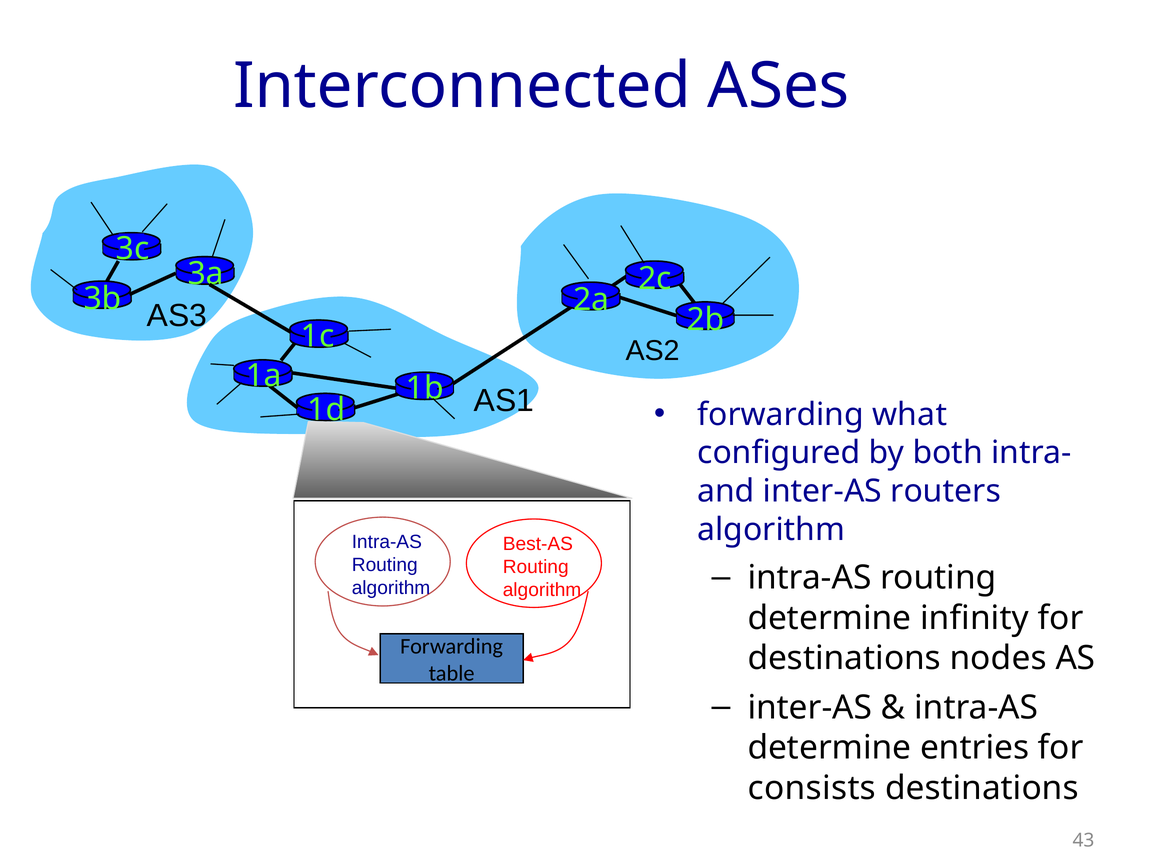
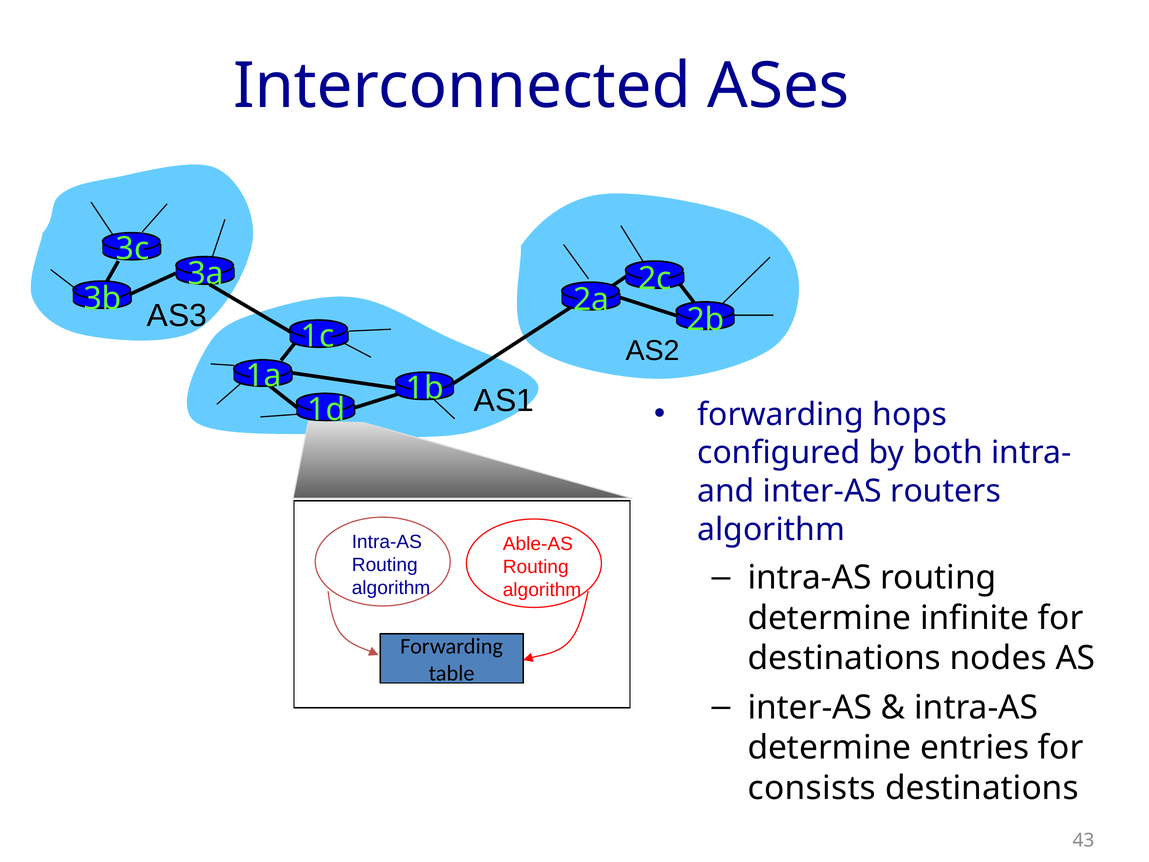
what: what -> hops
Best-AS: Best-AS -> Able-AS
infinity: infinity -> infinite
